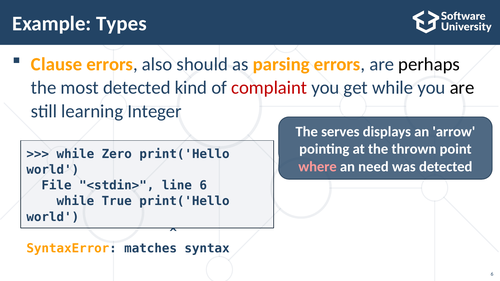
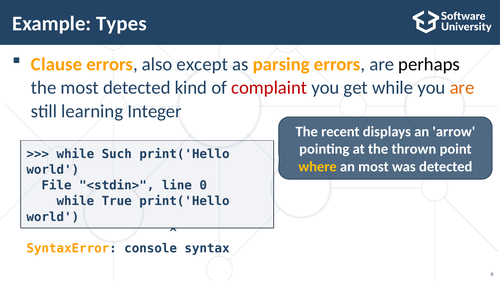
should: should -> except
are at (462, 88) colour: black -> orange
serves: serves -> recent
Zero: Zero -> Such
where colour: pink -> yellow
an need: need -> most
line 6: 6 -> 0
matches: matches -> console
